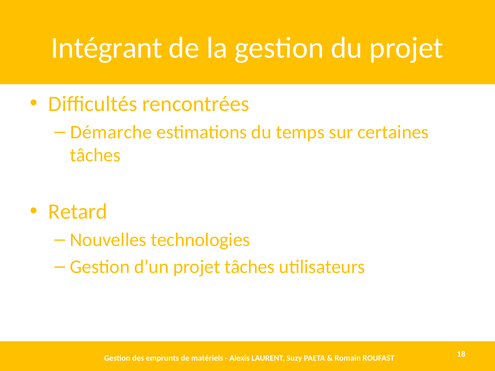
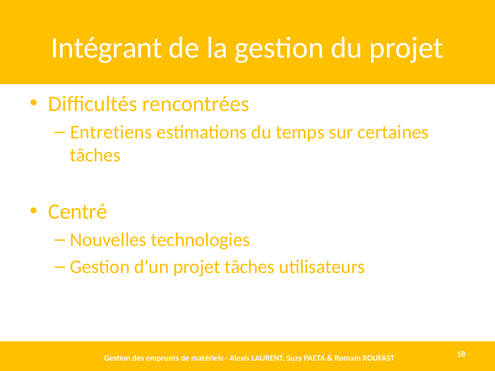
Démarche: Démarche -> Entretiens
Retard: Retard -> Centré
